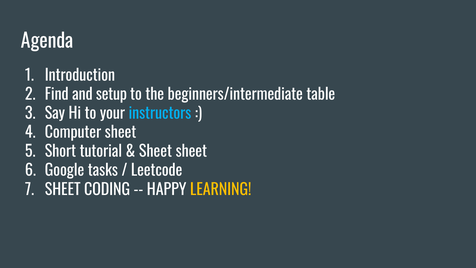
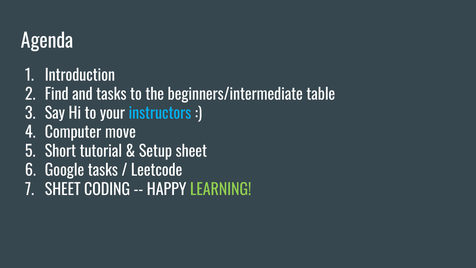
and setup: setup -> tasks
Computer sheet: sheet -> move
Sheet at (155, 152): Sheet -> Setup
LEARNING colour: yellow -> light green
